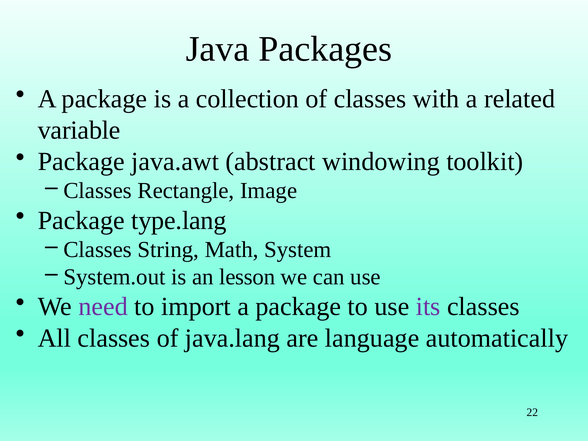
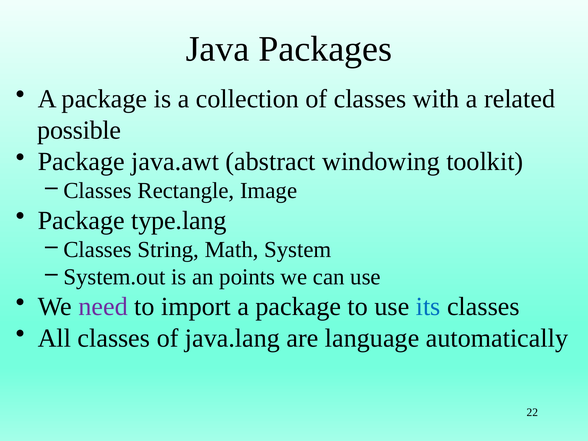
variable: variable -> possible
lesson: lesson -> points
its colour: purple -> blue
